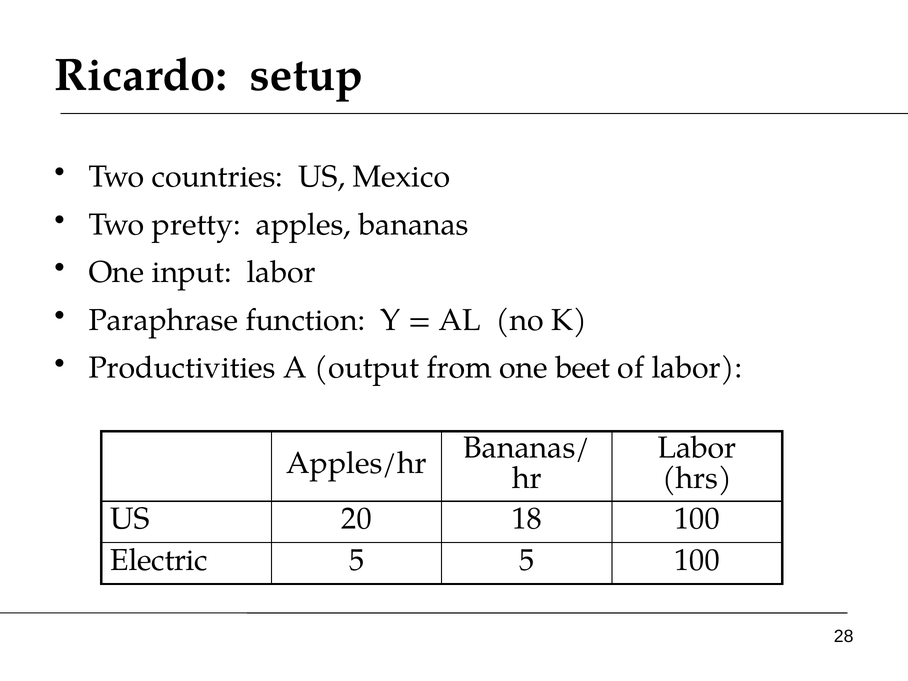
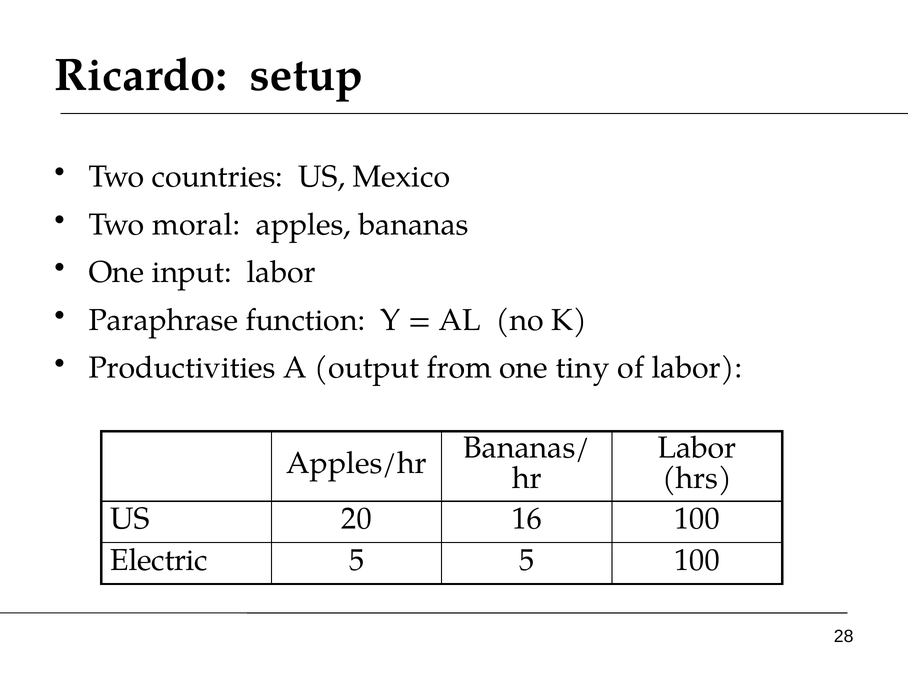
pretty: pretty -> moral
beet: beet -> tiny
18: 18 -> 16
